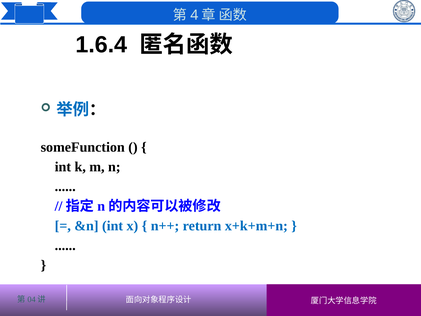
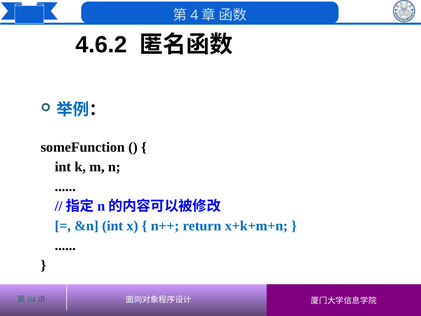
1.6.4: 1.6.4 -> 4.6.2
